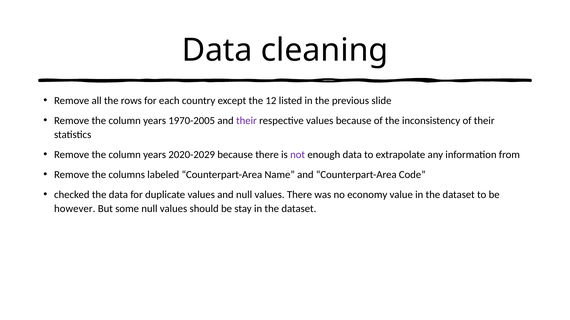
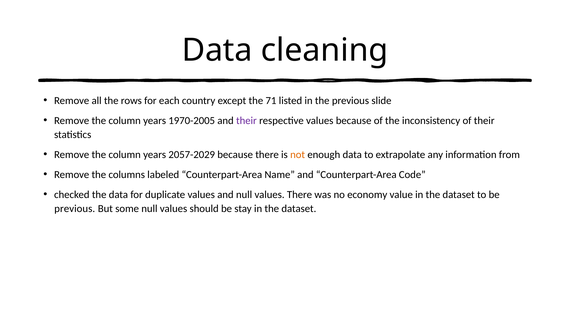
12: 12 -> 71
2020-2029: 2020-2029 -> 2057-2029
not colour: purple -> orange
however at (75, 209): however -> previous
